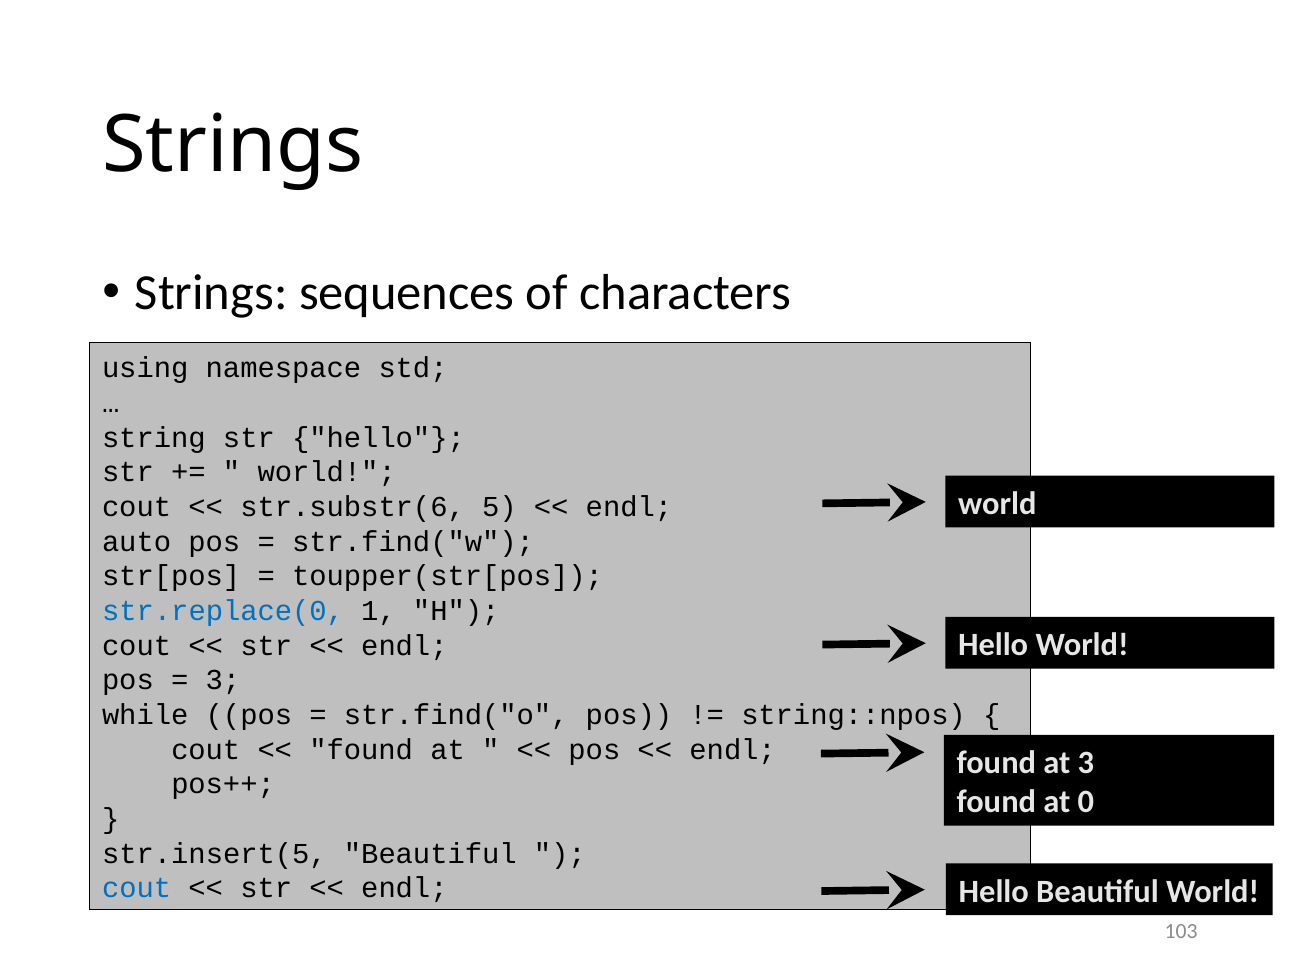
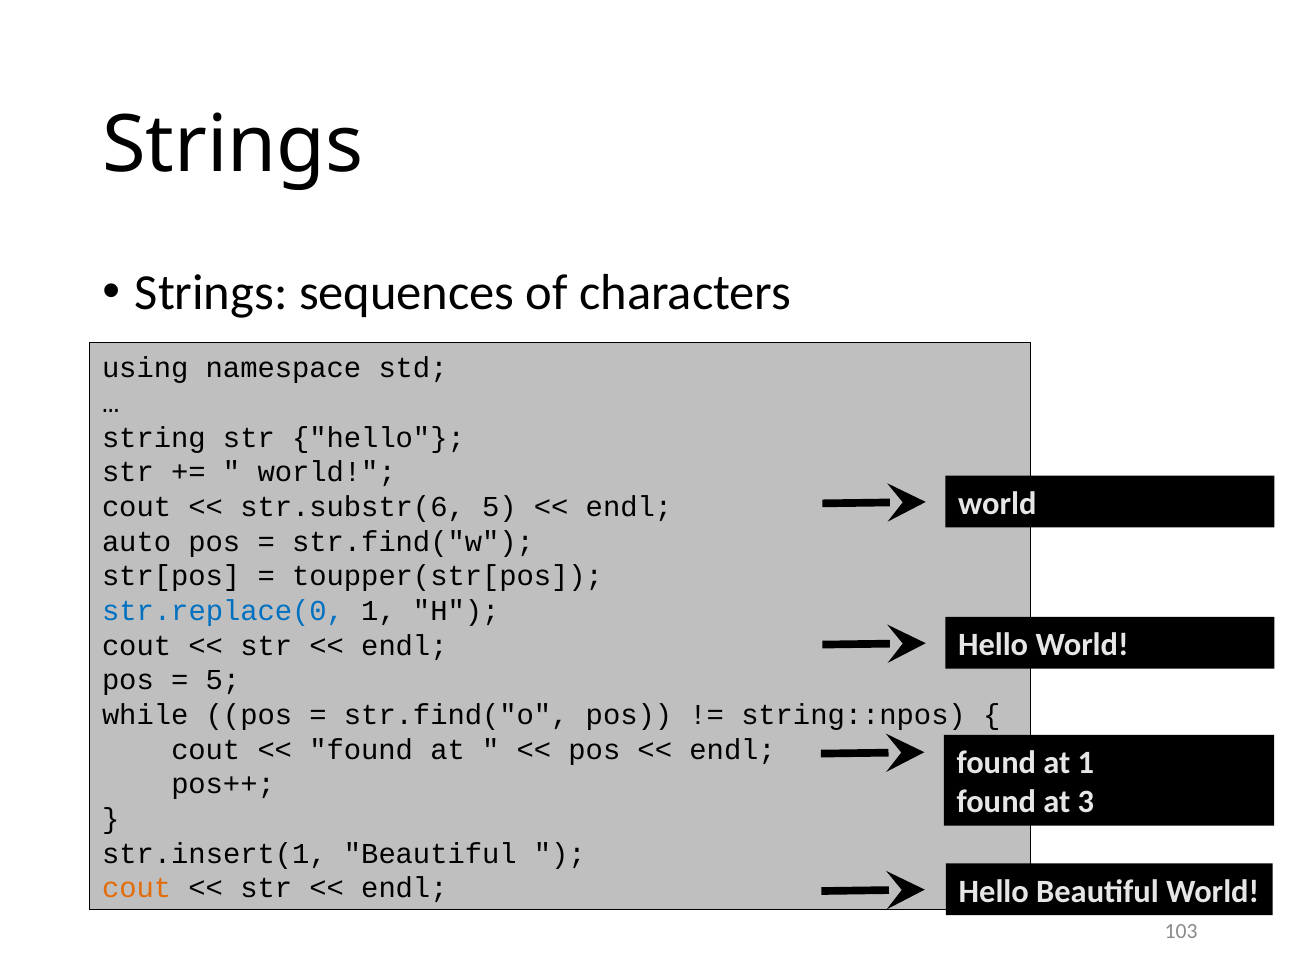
3 at (223, 680): 3 -> 5
at 3: 3 -> 1
0: 0 -> 3
str.insert(5: str.insert(5 -> str.insert(1
cout at (137, 888) colour: blue -> orange
